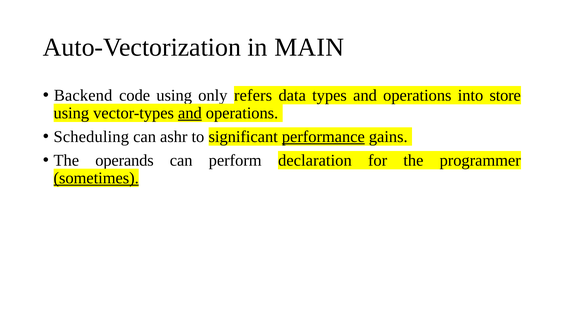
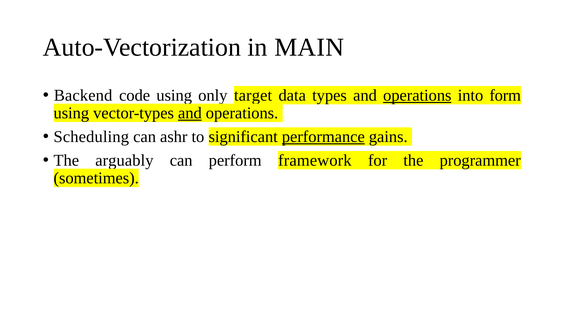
refers: refers -> target
operations at (417, 95) underline: none -> present
store: store -> form
operands: operands -> arguably
declaration: declaration -> framework
sometimes underline: present -> none
